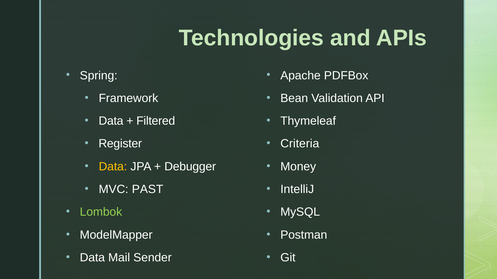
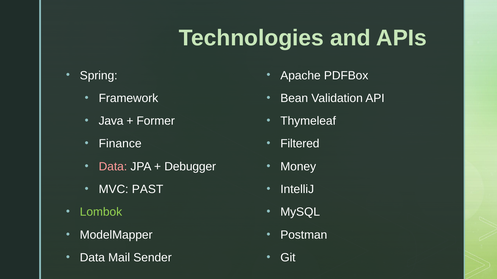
Data at (111, 121): Data -> Java
Filtered: Filtered -> Former
Register: Register -> Finance
Criteria: Criteria -> Filtered
Data at (113, 167) colour: yellow -> pink
